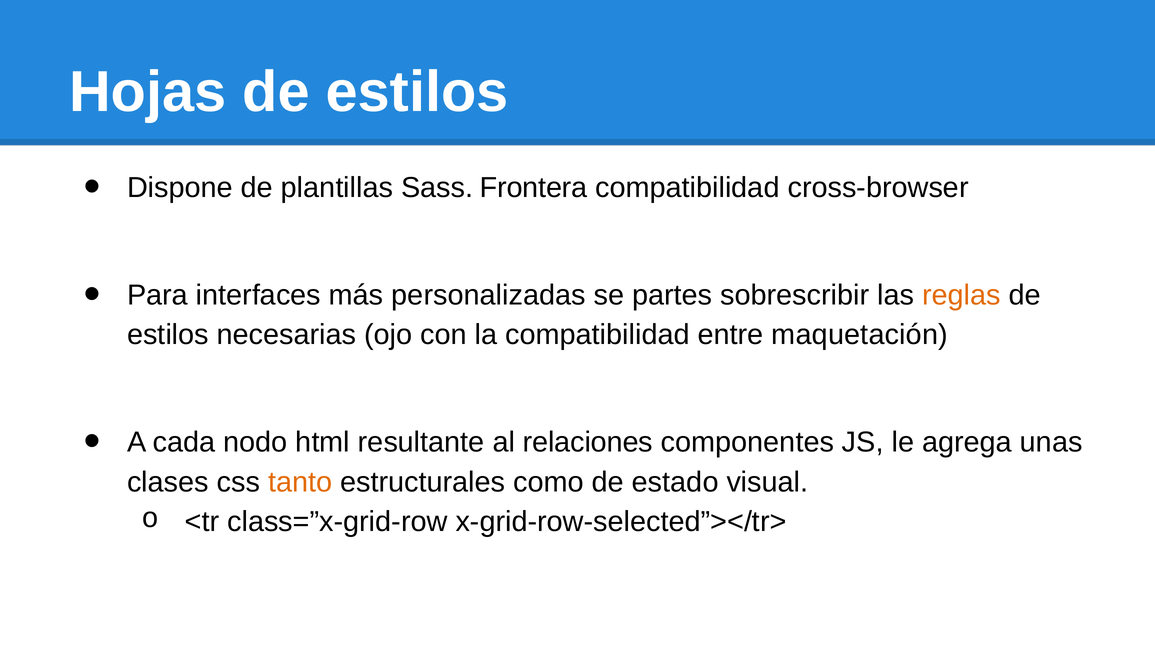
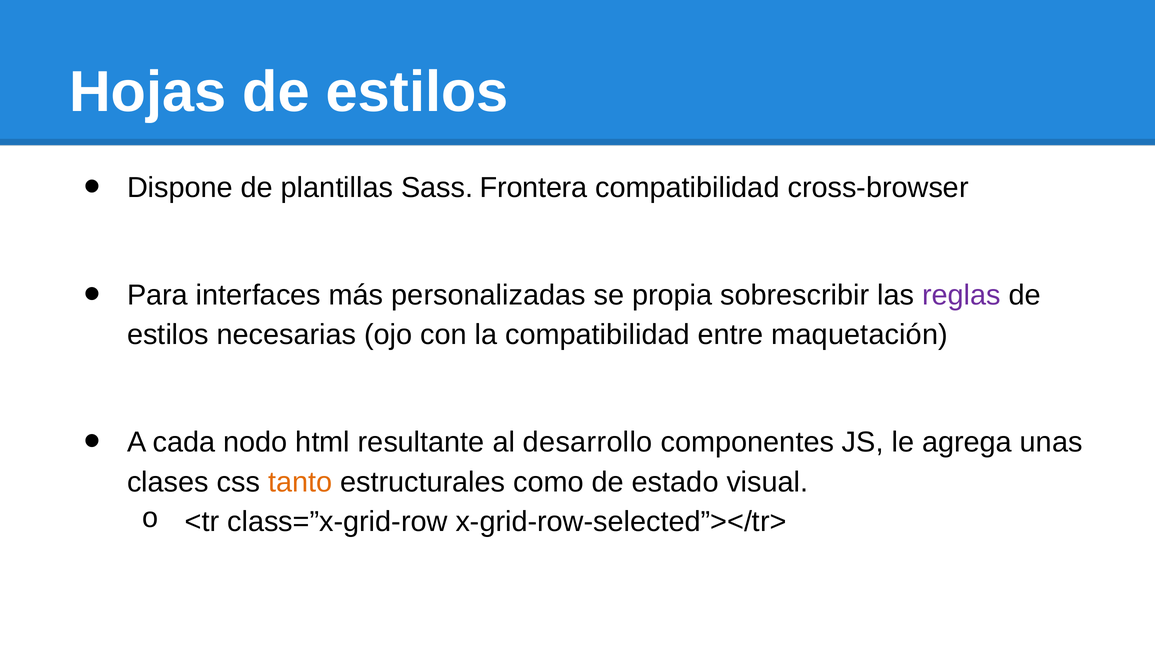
partes: partes -> propia
reglas colour: orange -> purple
relaciones: relaciones -> desarrollo
